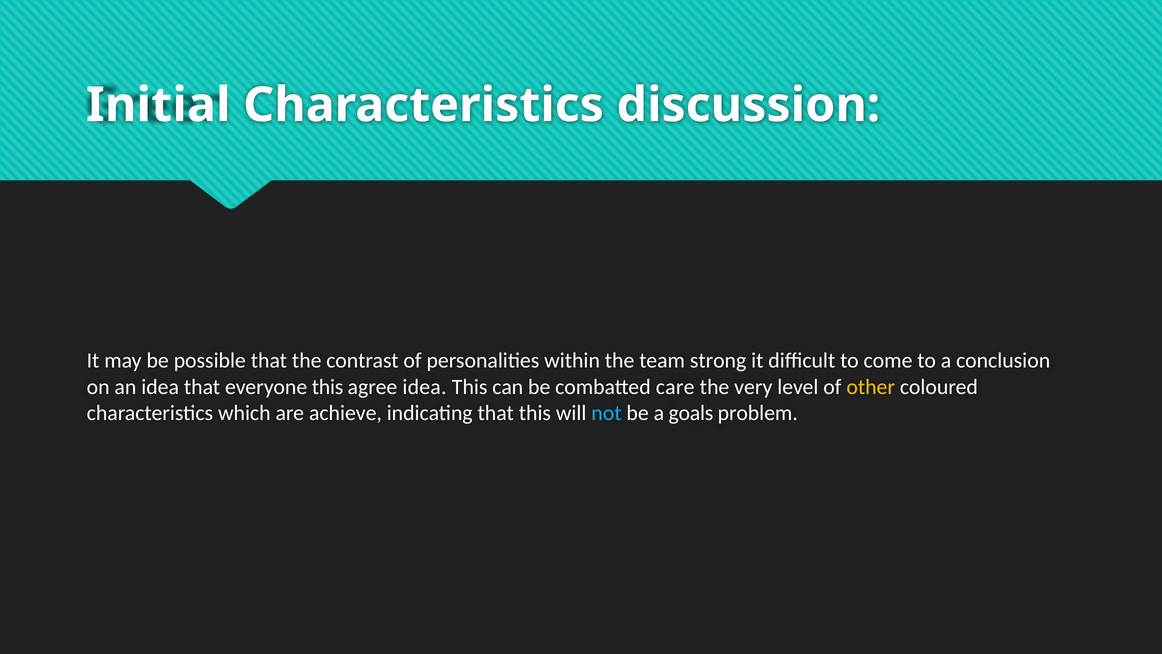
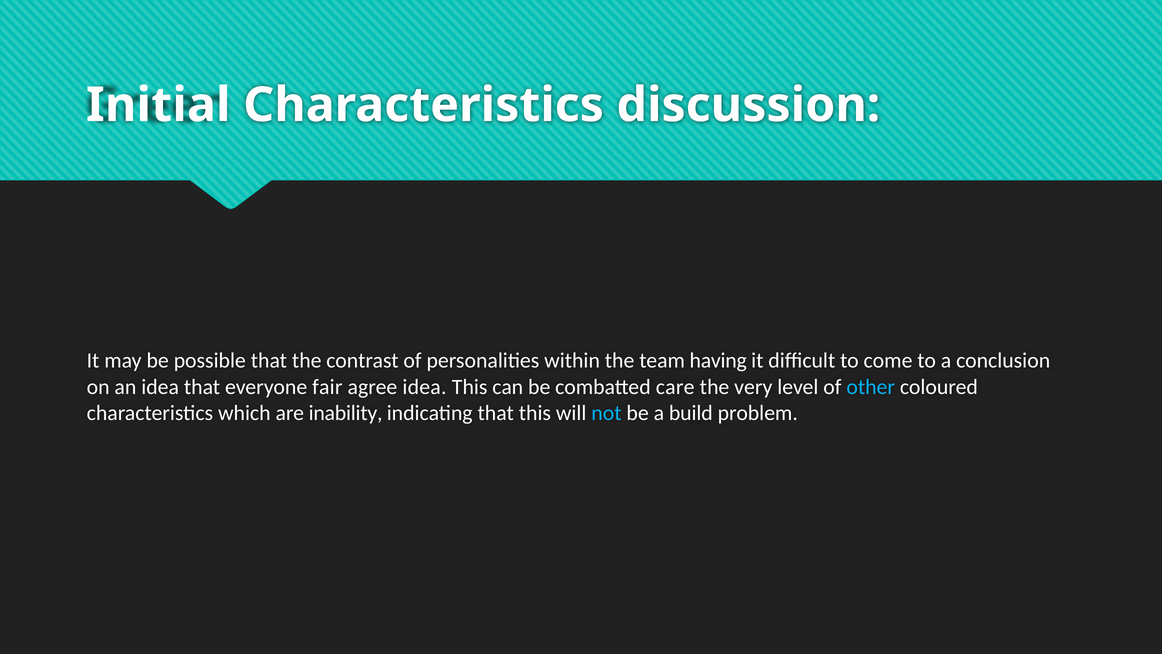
strong: strong -> having
everyone this: this -> fair
other colour: yellow -> light blue
achieve: achieve -> inability
goals: goals -> build
